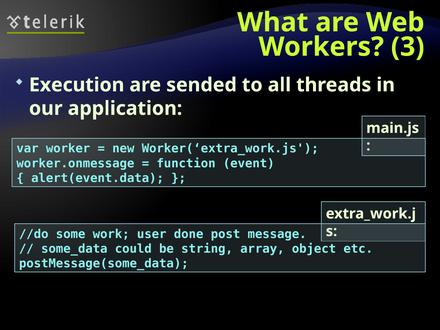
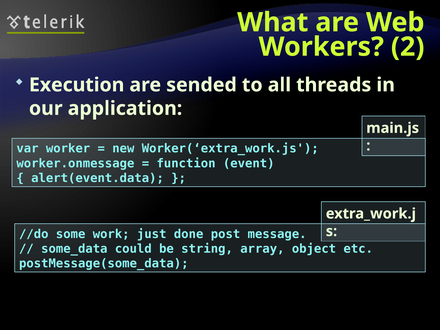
3: 3 -> 2
user: user -> just
